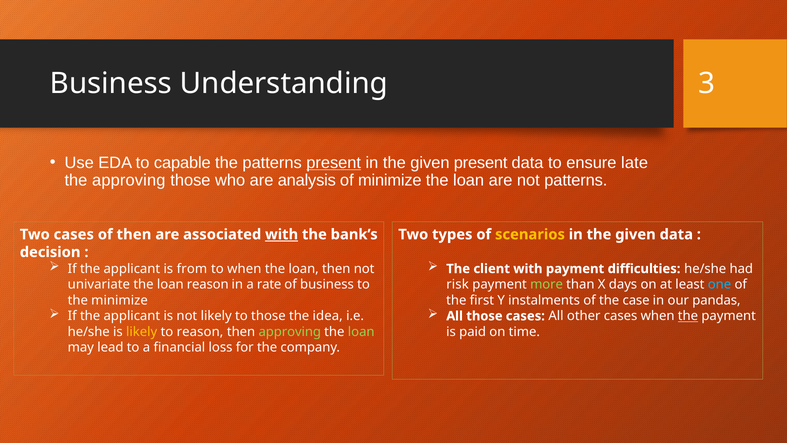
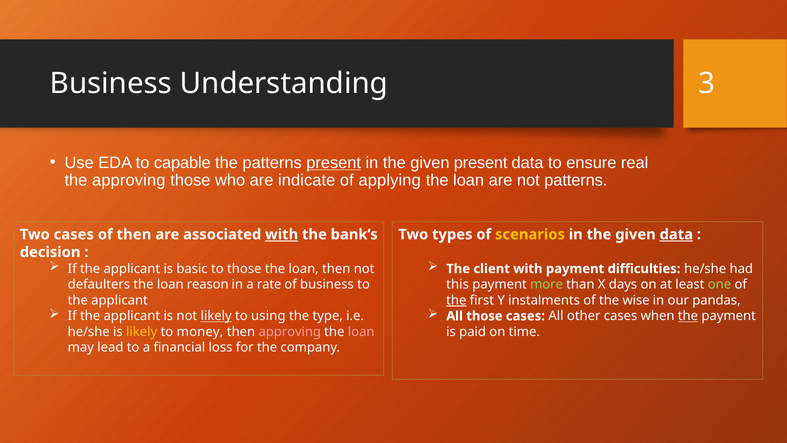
late: late -> real
analysis: analysis -> indicate
of minimize: minimize -> applying
data at (676, 234) underline: none -> present
from: from -> basic
to when: when -> those
univariate: univariate -> defaulters
risk: risk -> this
one colour: light blue -> light green
minimize at (120, 300): minimize -> applicant
the at (456, 300) underline: none -> present
case: case -> wise
likely at (216, 316) underline: none -> present
to those: those -> using
idea: idea -> type
to reason: reason -> money
approving at (290, 332) colour: light green -> pink
loan at (361, 332) colour: light green -> pink
